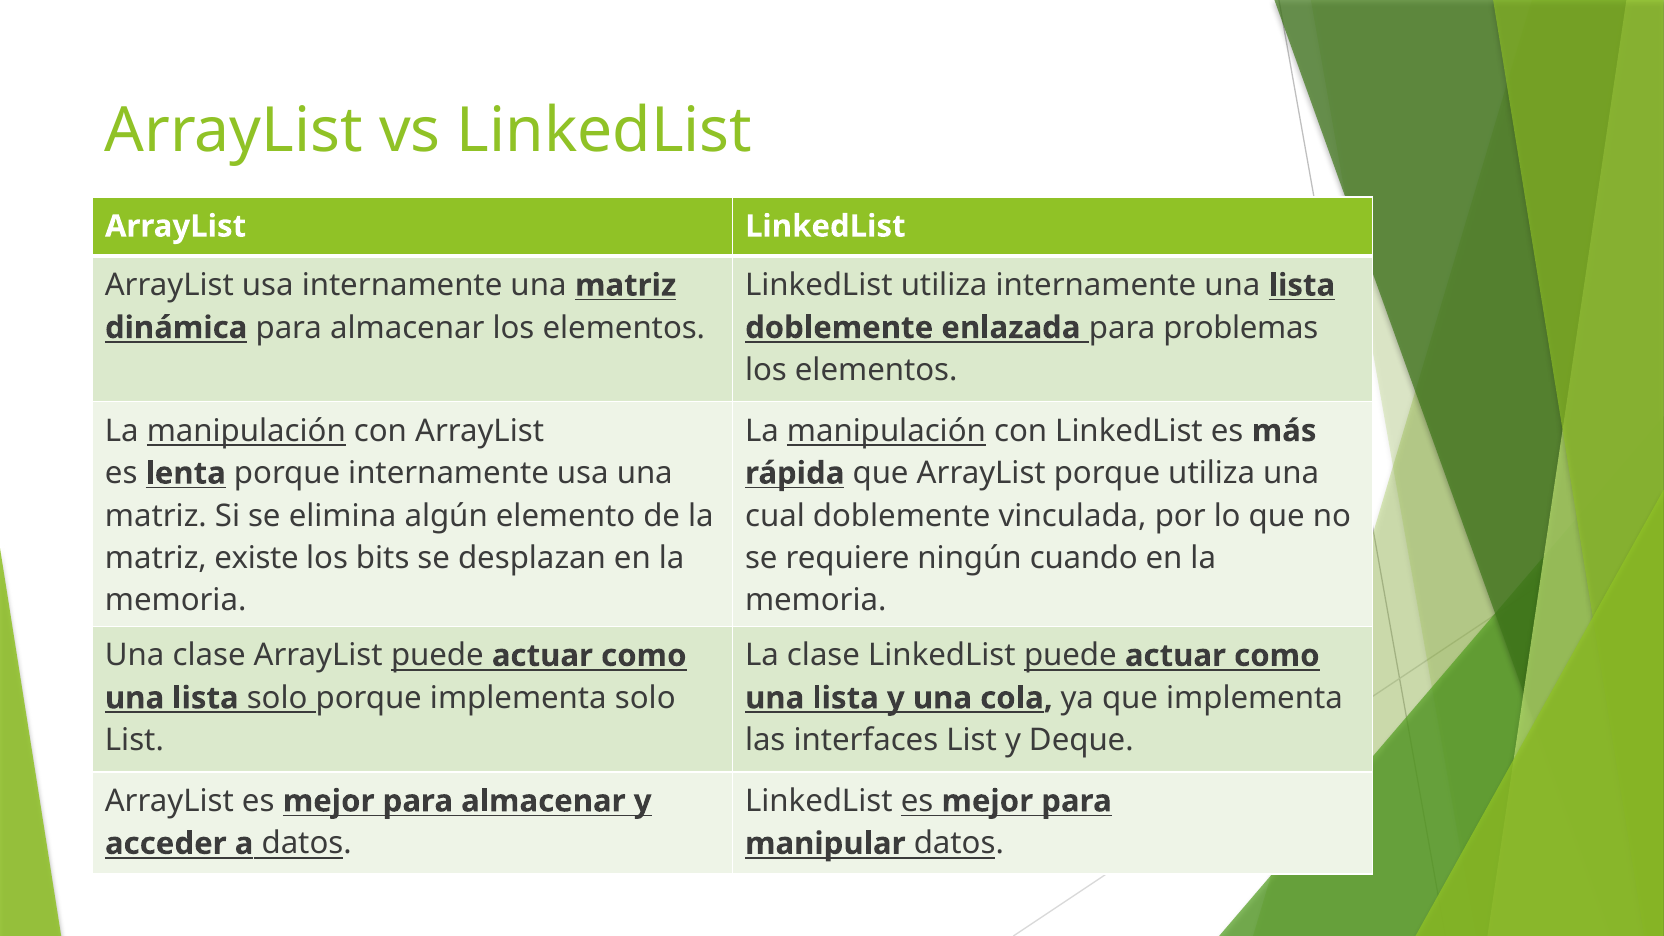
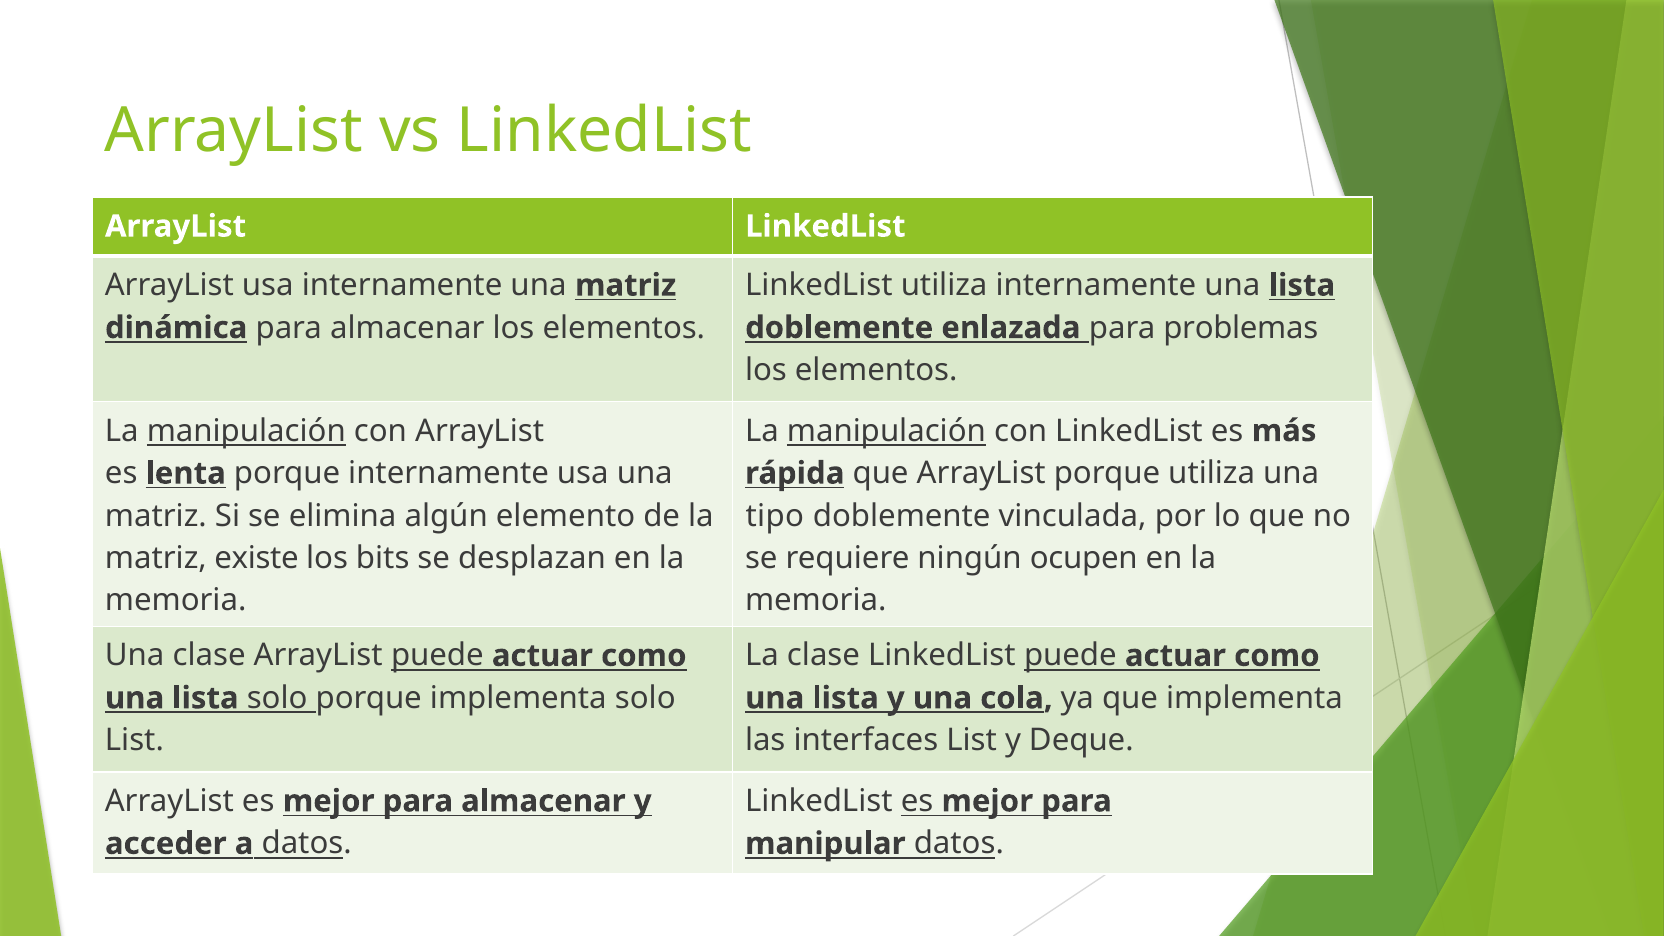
cual: cual -> tipo
cuando: cuando -> ocupen
